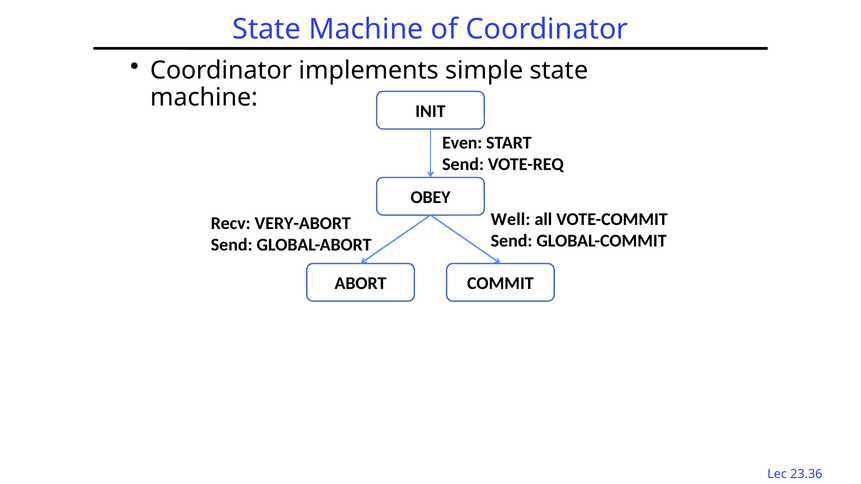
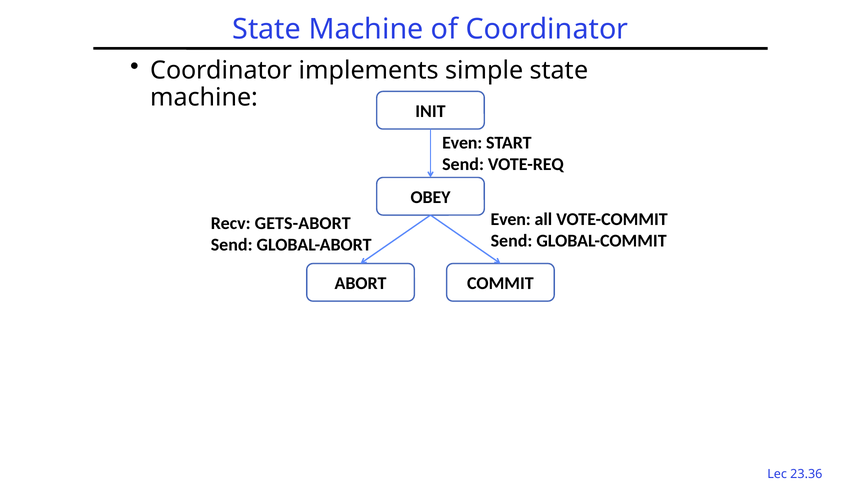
Well at (510, 220): Well -> Even
VERY-ABORT: VERY-ABORT -> GETS-ABORT
